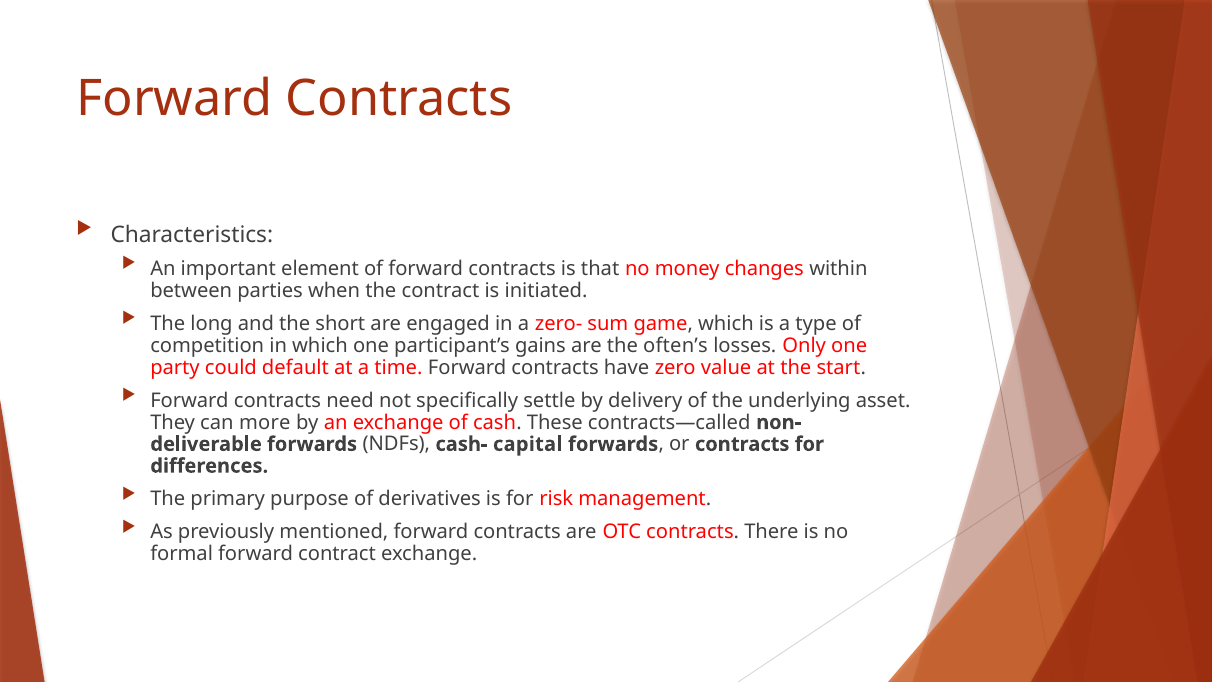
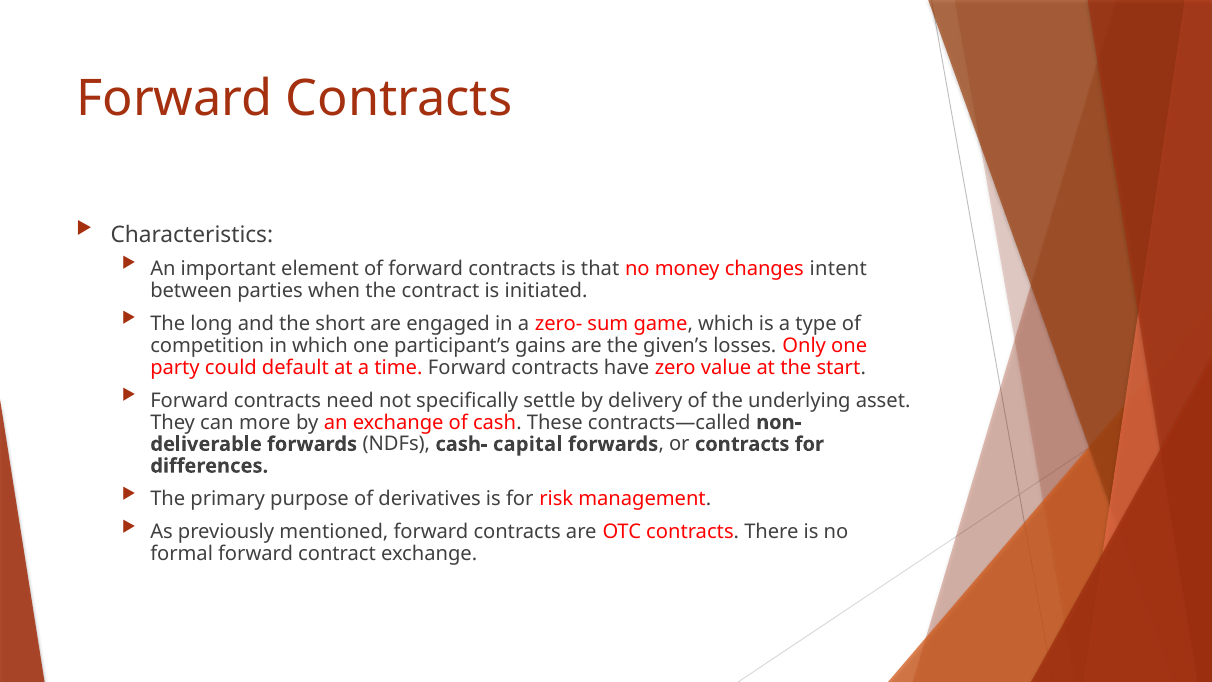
within: within -> intent
often’s: often’s -> given’s
